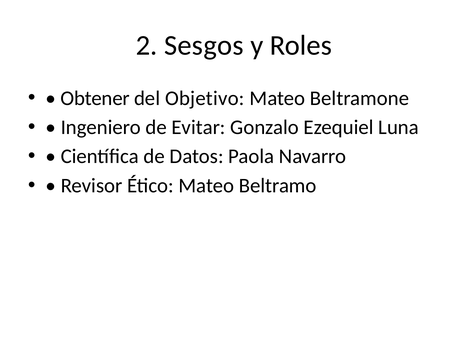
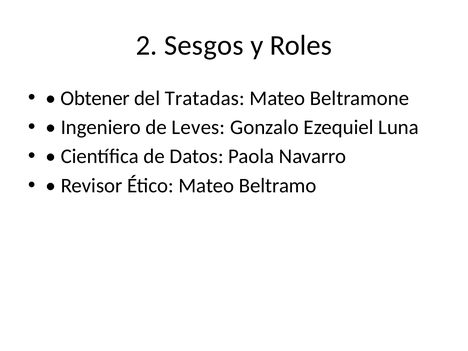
Objetivo: Objetivo -> Tratadas
Evitar: Evitar -> Leves
